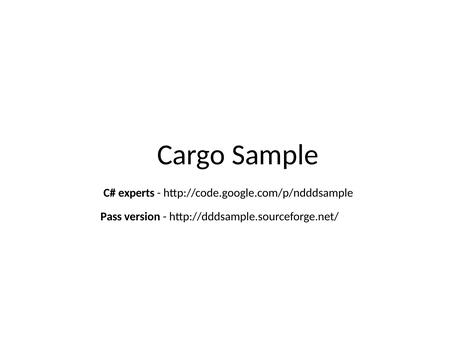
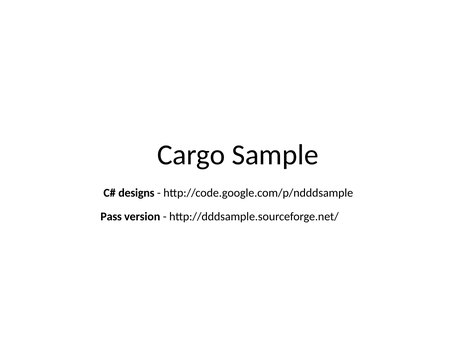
experts: experts -> designs
